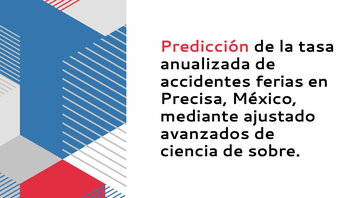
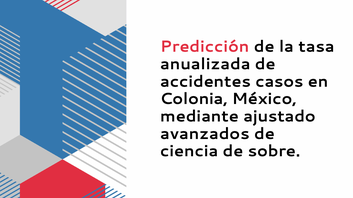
ferias: ferias -> casos
Precisa: Precisa -> Colonia
